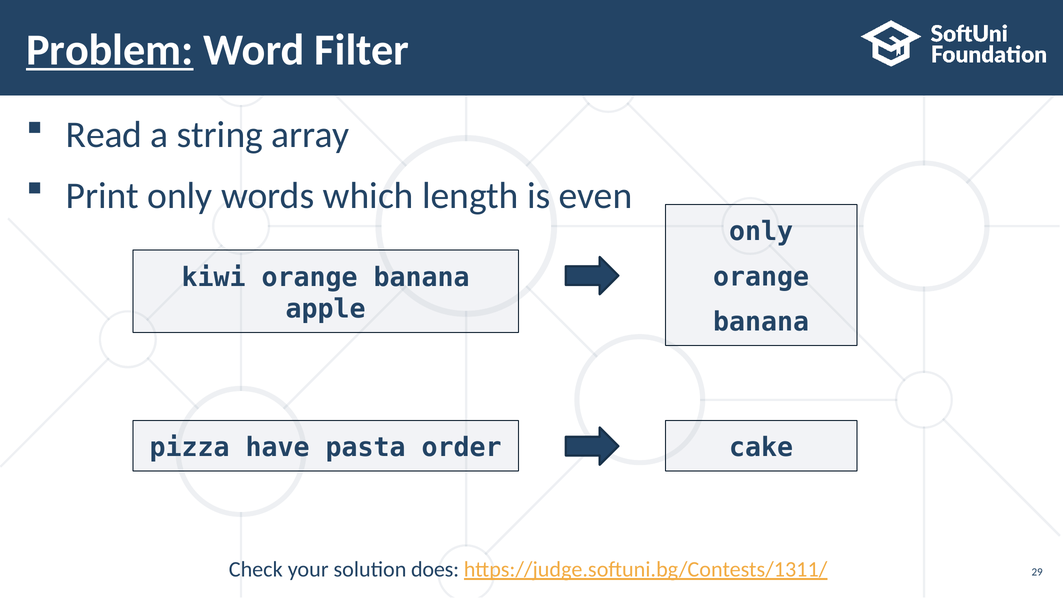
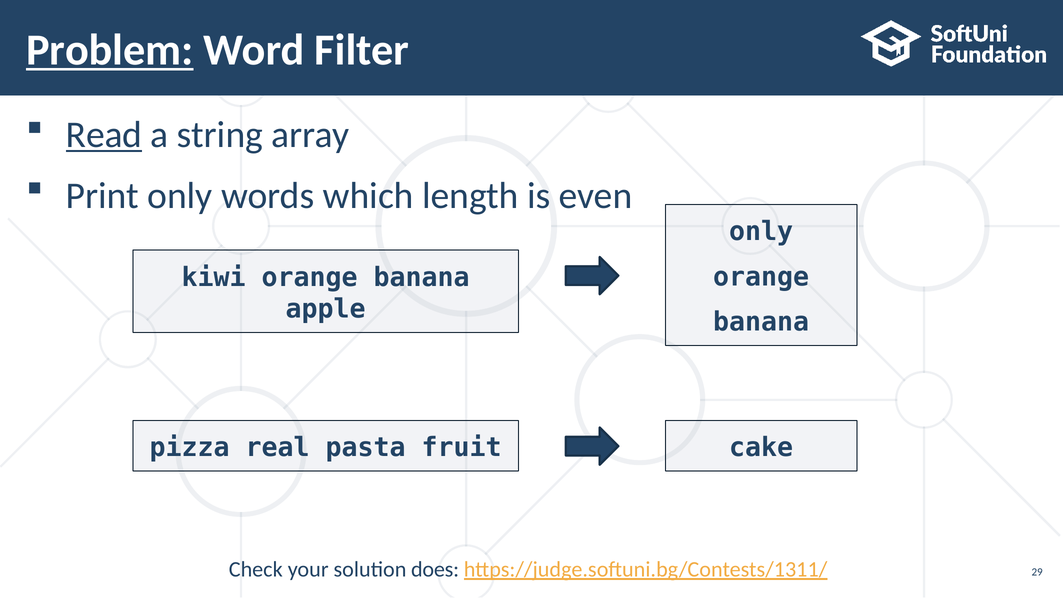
Read underline: none -> present
have: have -> real
order: order -> fruit
